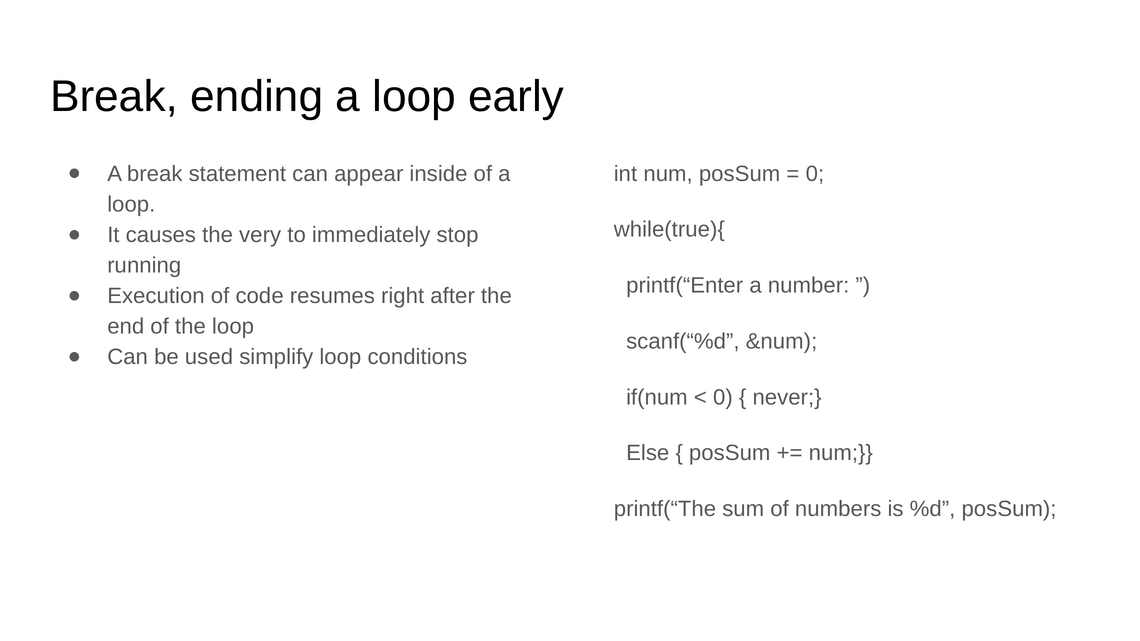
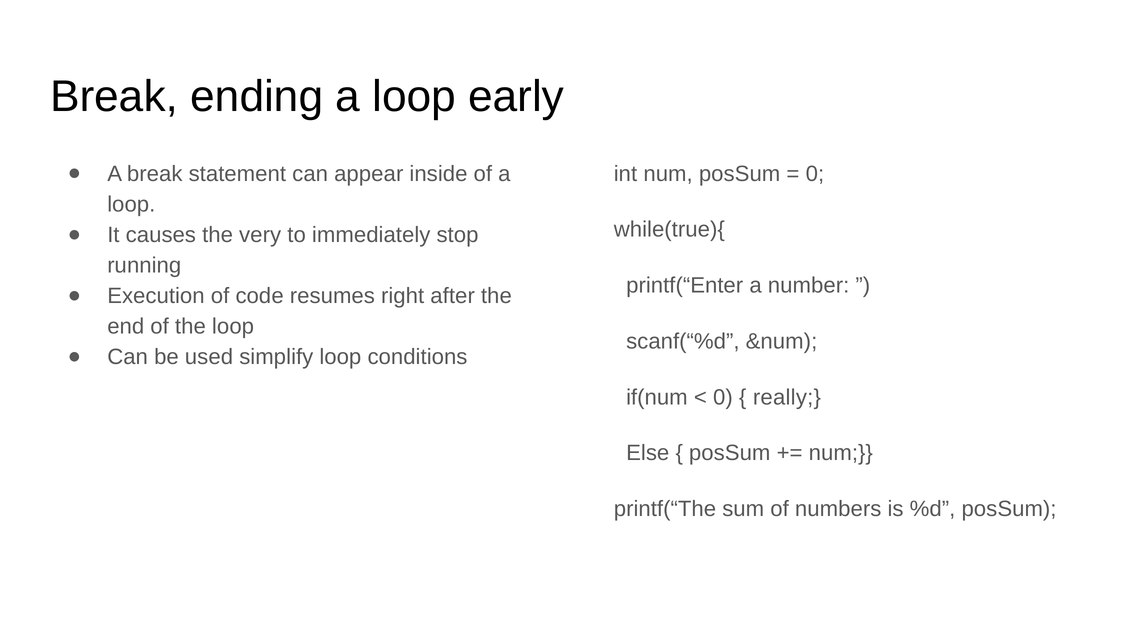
never: never -> really
